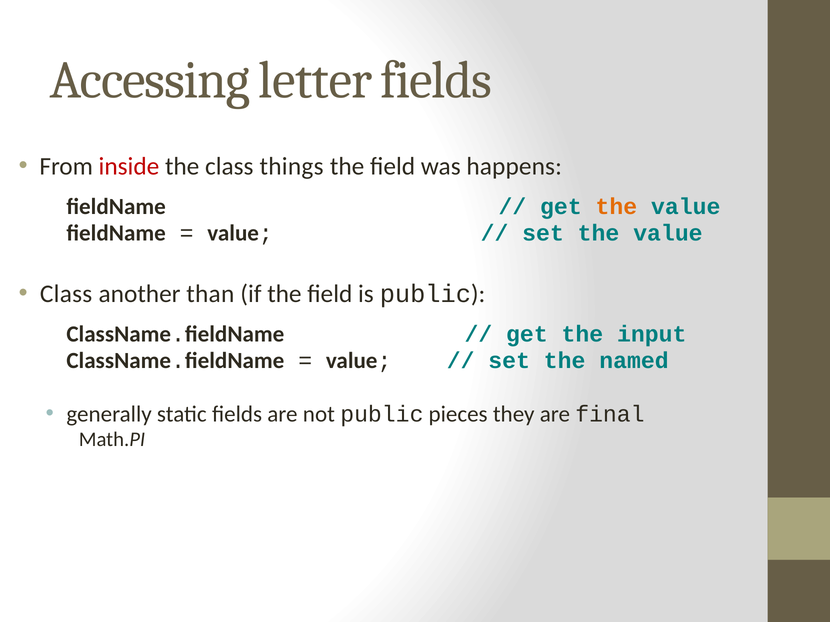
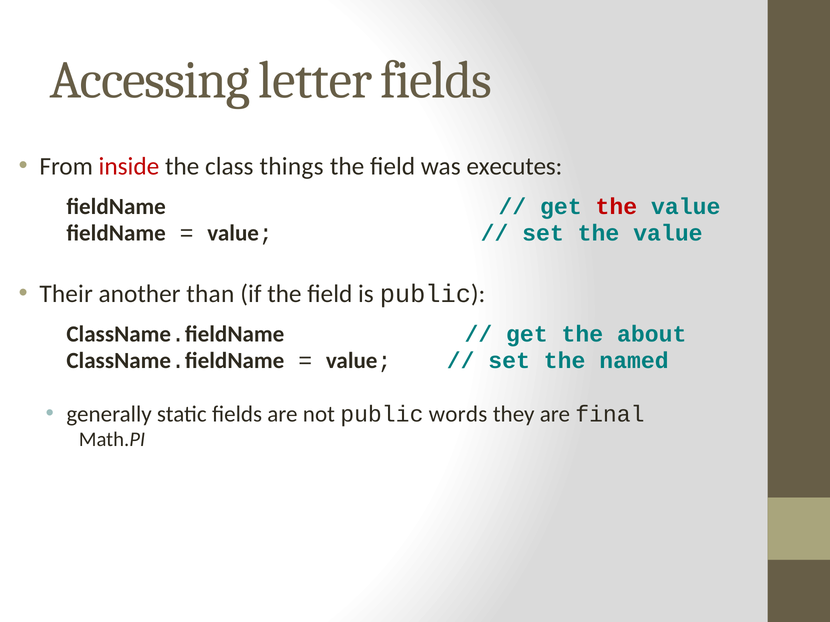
happens: happens -> executes
the at (616, 207) colour: orange -> red
Class at (66, 294): Class -> Their
input: input -> about
pieces: pieces -> words
